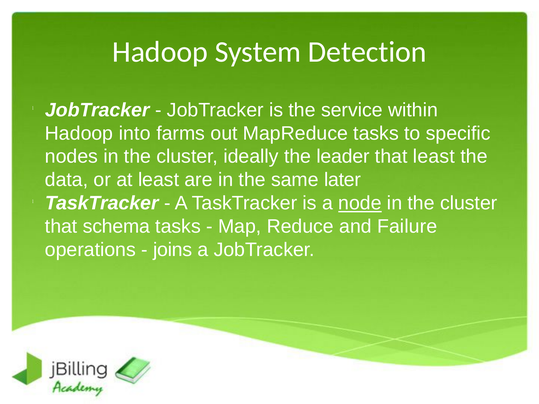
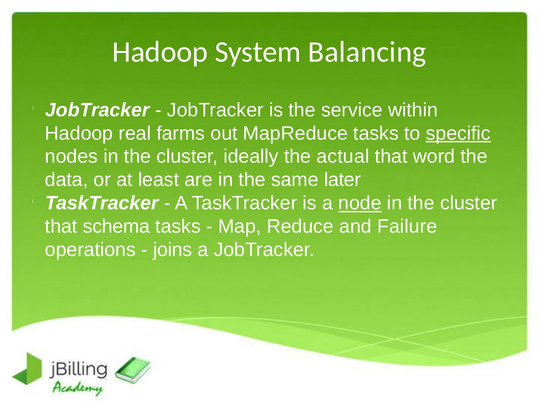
Detection: Detection -> Balancing
into: into -> real
specific underline: none -> present
leader: leader -> actual
that least: least -> word
